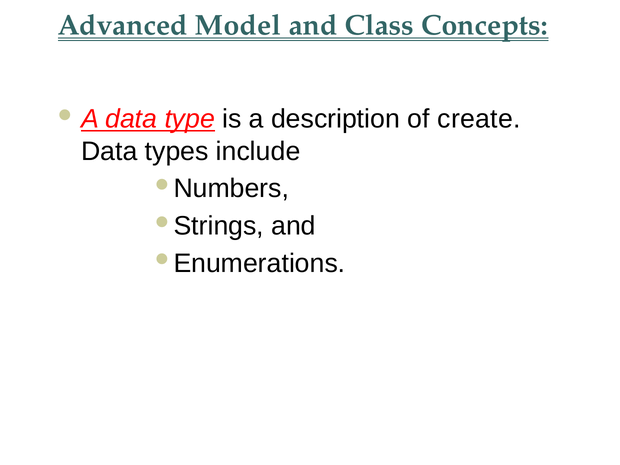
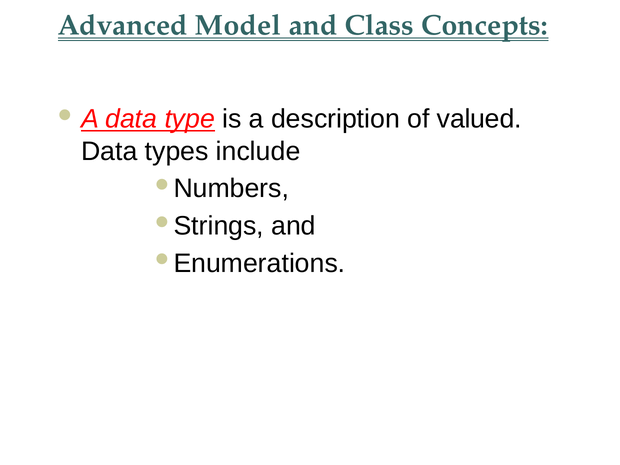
create: create -> valued
